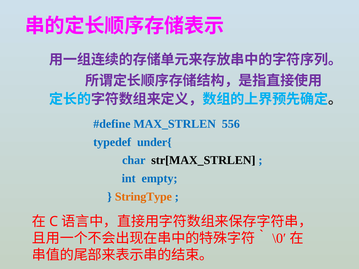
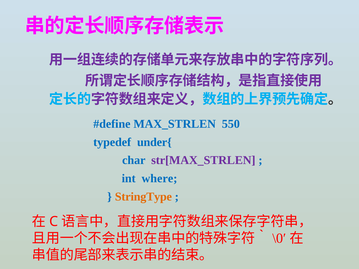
556: 556 -> 550
str[MAX_STRLEN colour: black -> purple
empty: empty -> where
